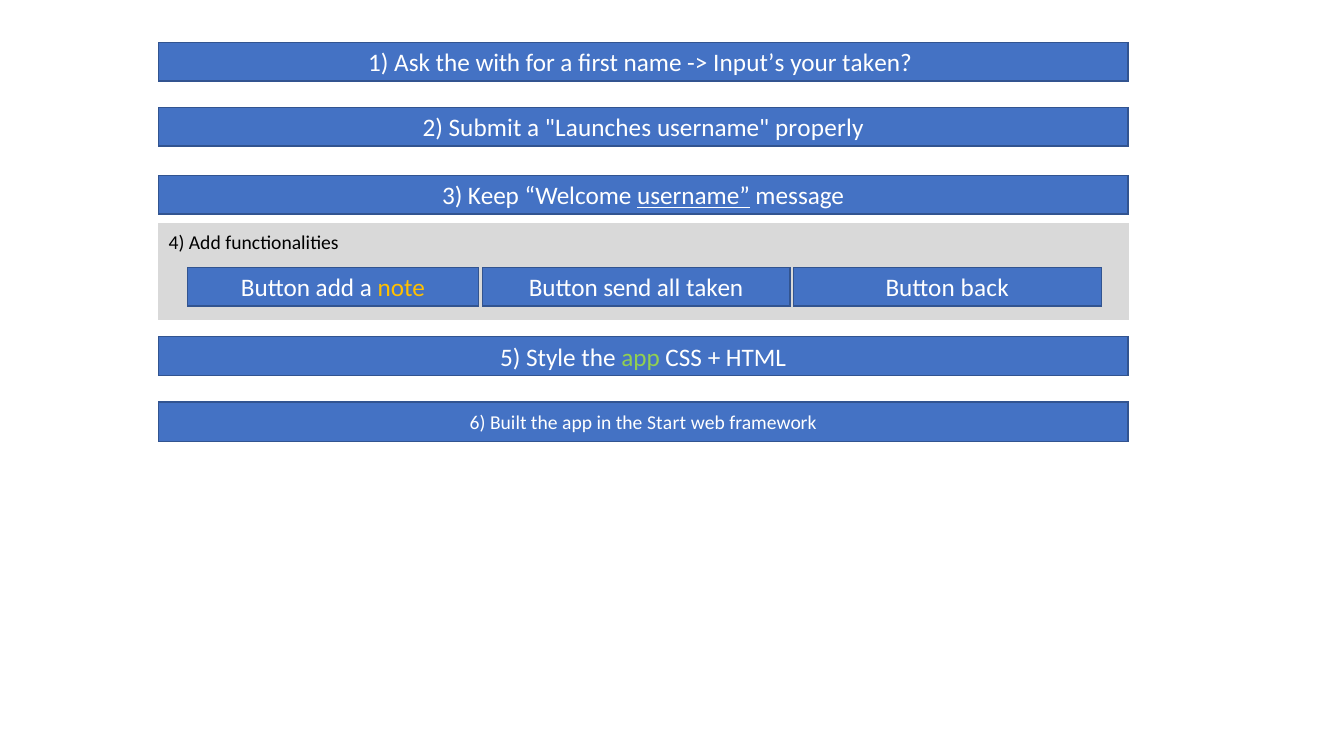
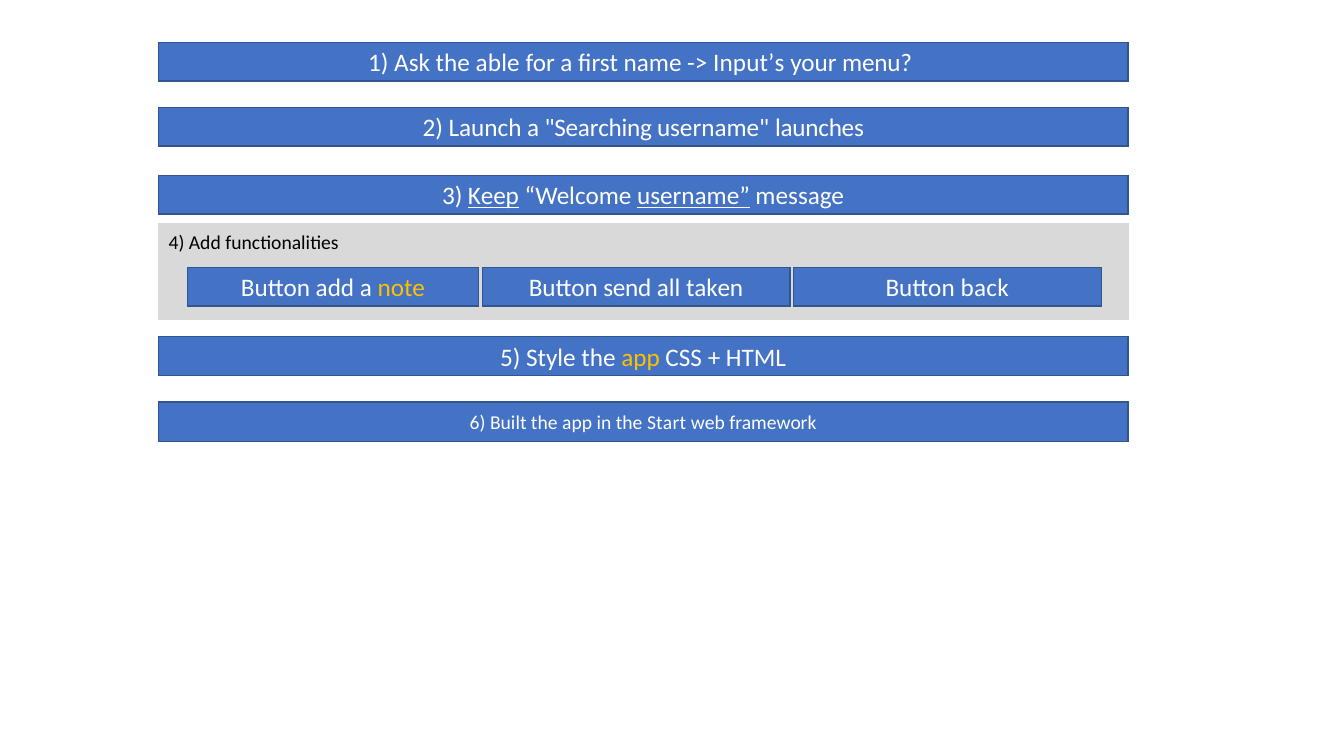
with: with -> able
your taken: taken -> menu
Submit: Submit -> Launch
Launches: Launches -> Searching
properly: properly -> launches
Keep underline: none -> present
app at (641, 358) colour: light green -> yellow
